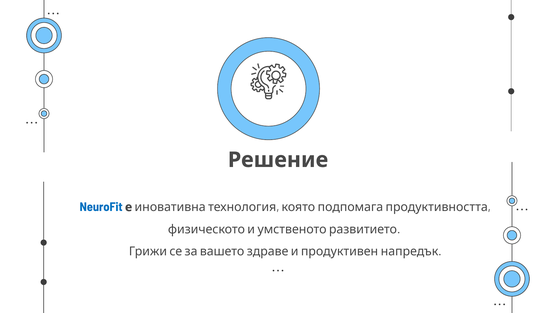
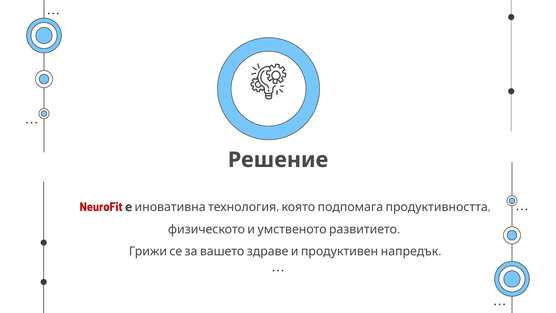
NeuroFit colour: blue -> red
